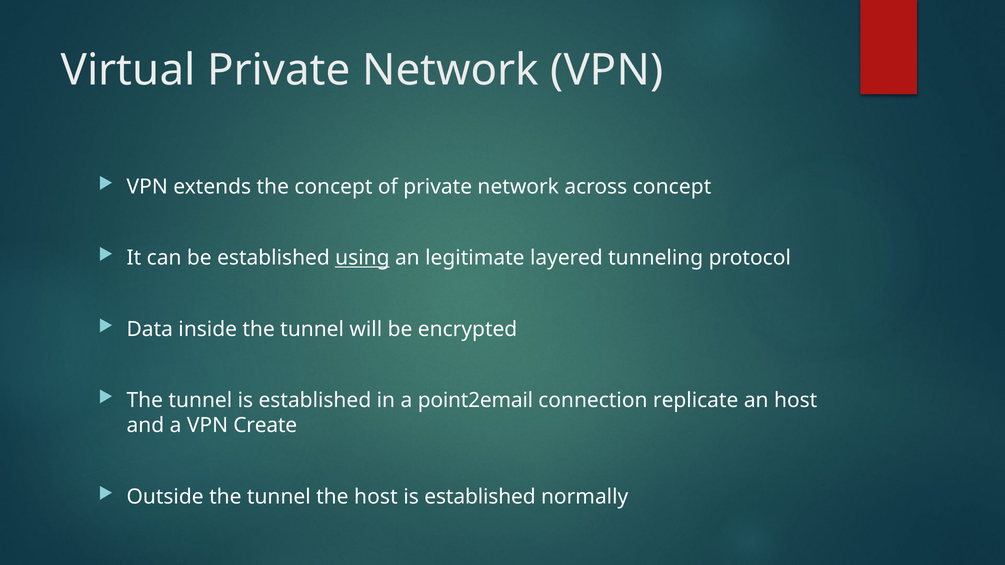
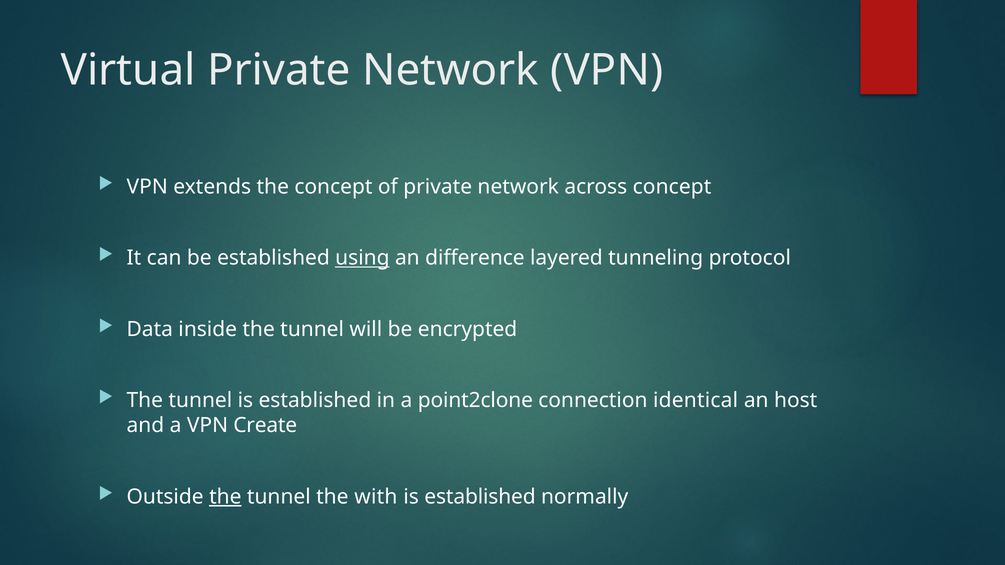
legitimate: legitimate -> difference
point2email: point2email -> point2clone
replicate: replicate -> identical
the at (225, 497) underline: none -> present
the host: host -> with
